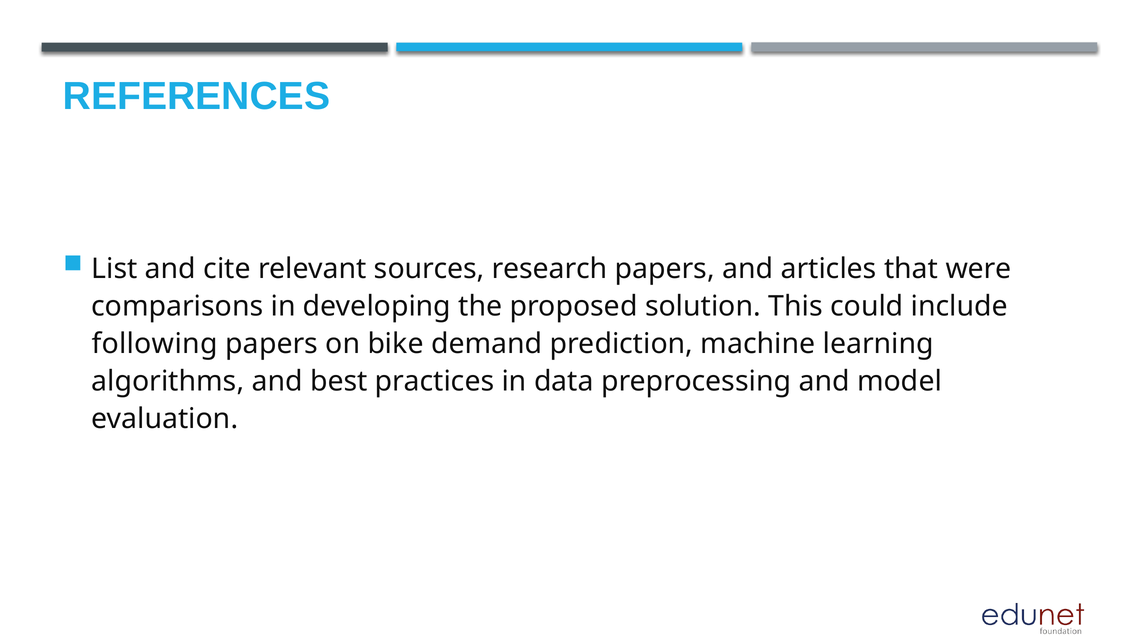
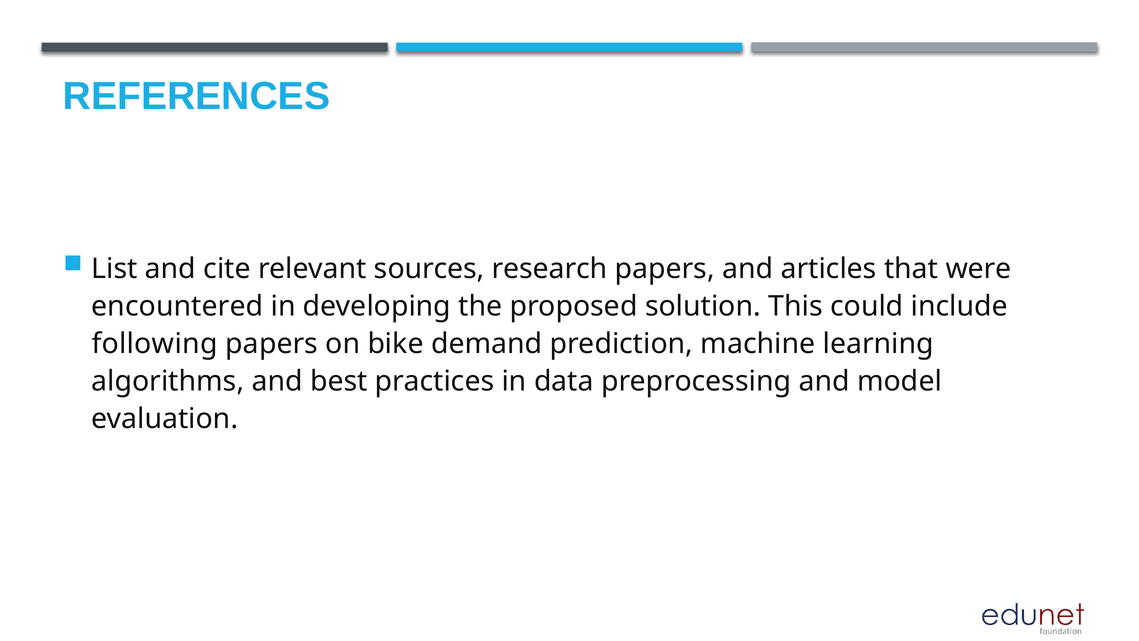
comparisons: comparisons -> encountered
